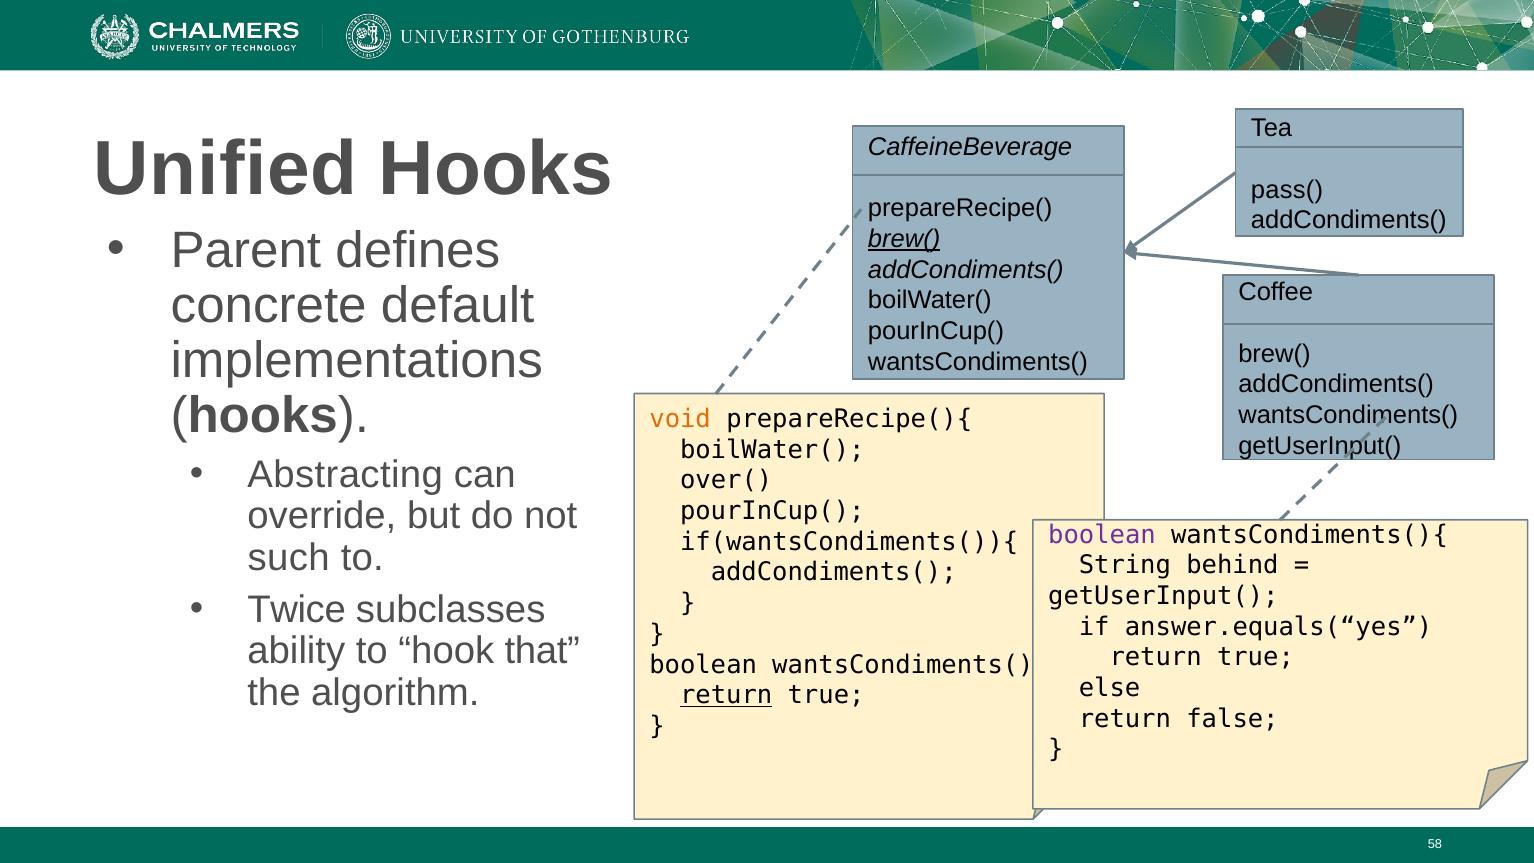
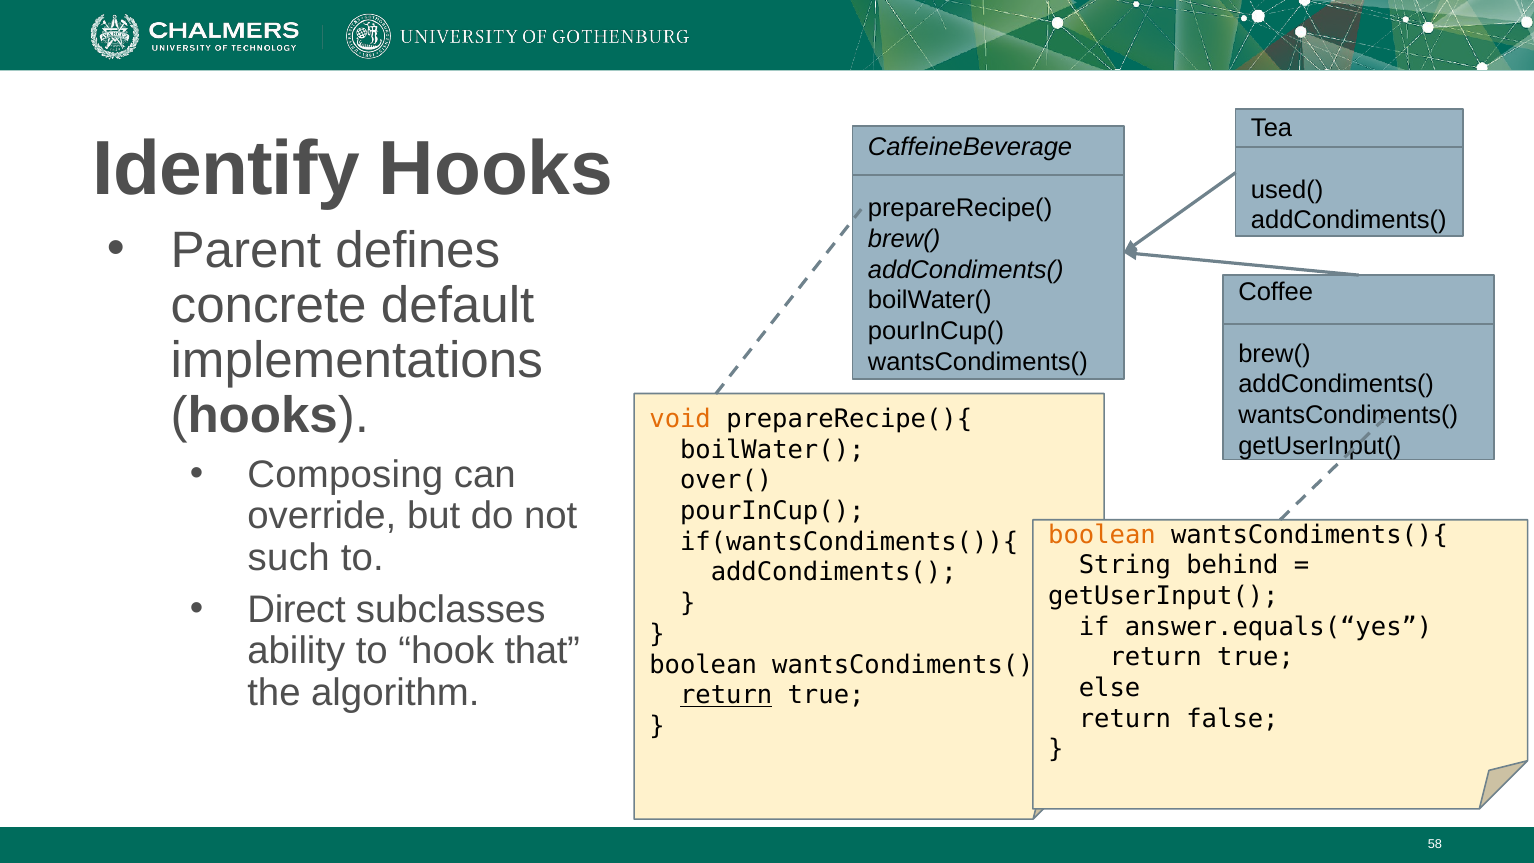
Unified: Unified -> Identify
pass(: pass( -> used(
brew( at (904, 239) underline: present -> none
Abstracting: Abstracting -> Composing
boolean at (1102, 535) colour: purple -> orange
Twice: Twice -> Direct
